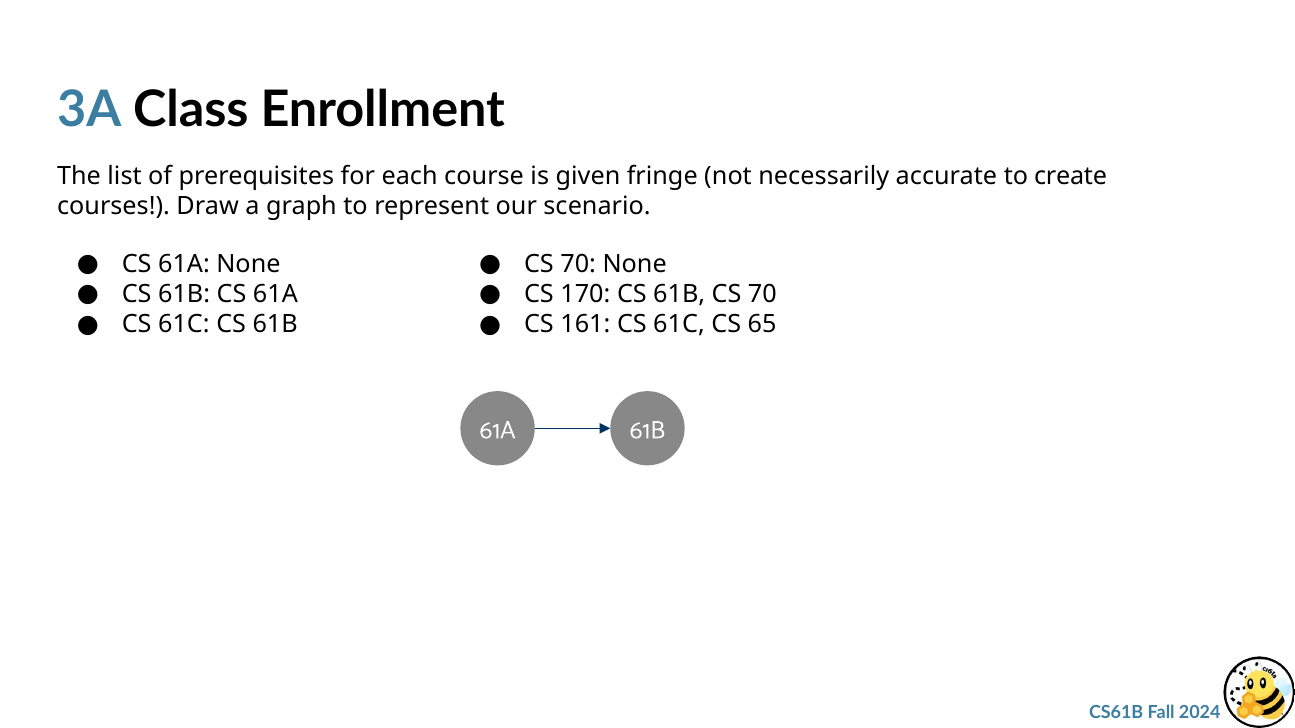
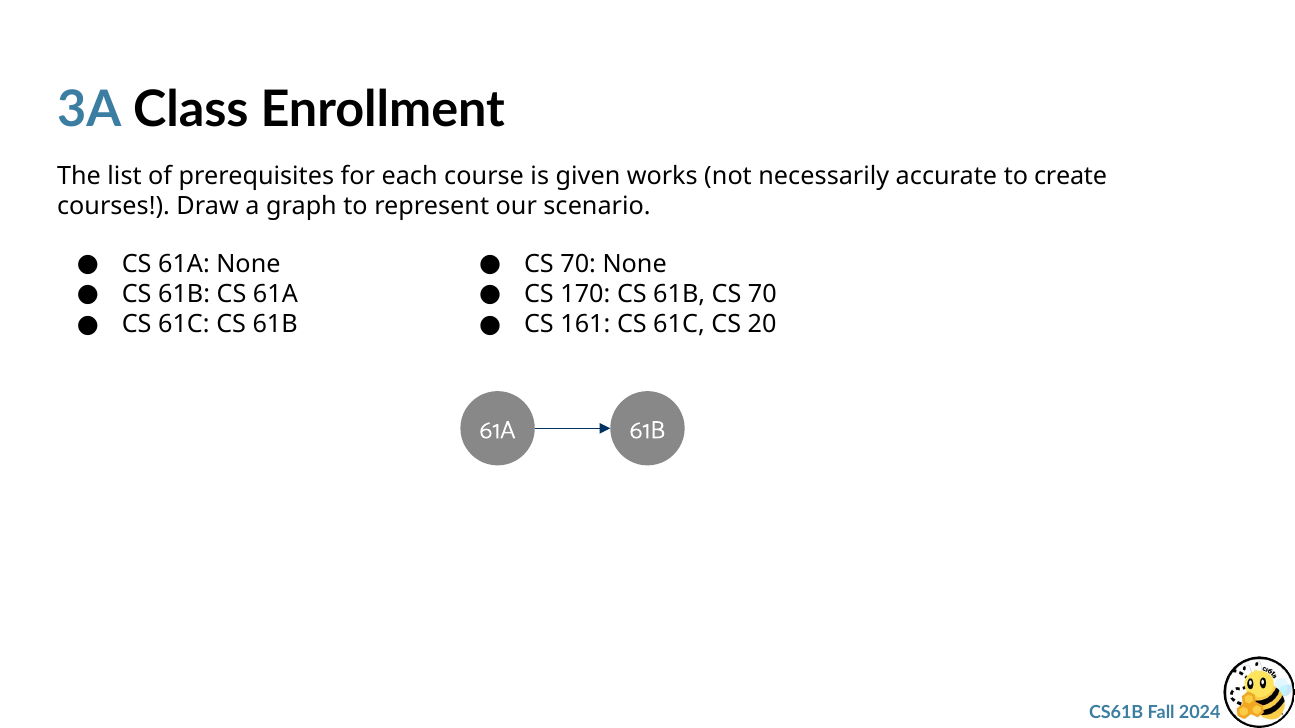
fringe: fringe -> works
65: 65 -> 20
